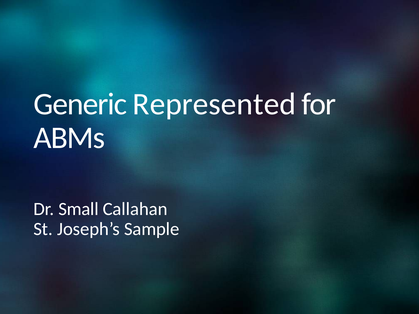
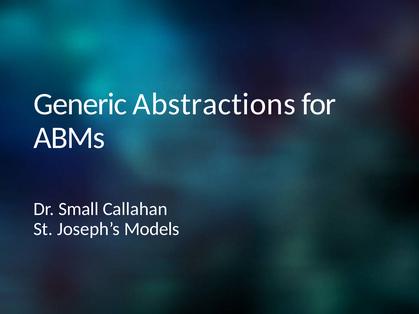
Represented: Represented -> Abstractions
Sample: Sample -> Models
